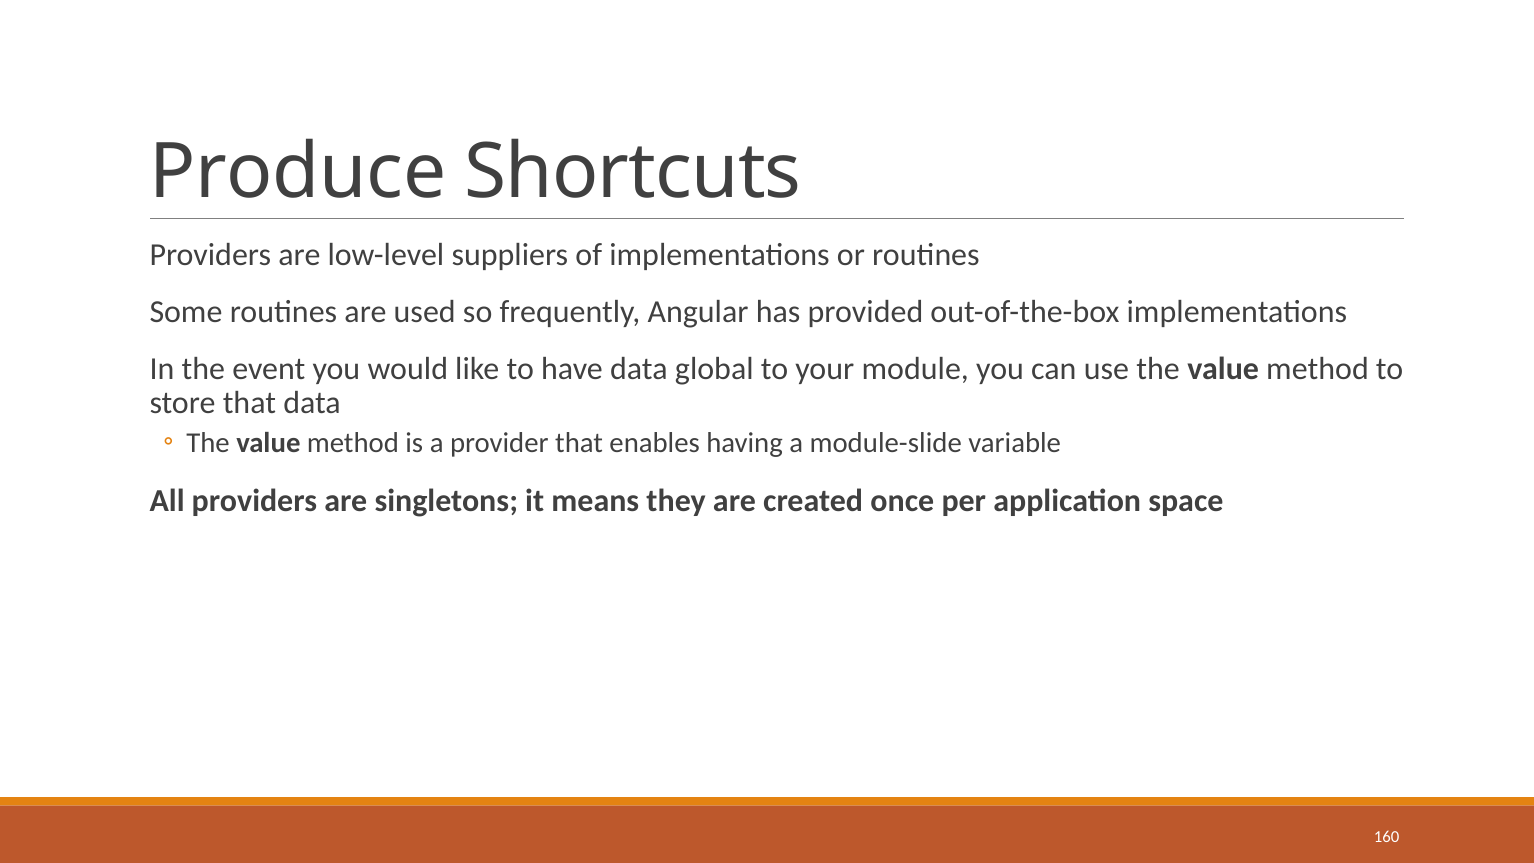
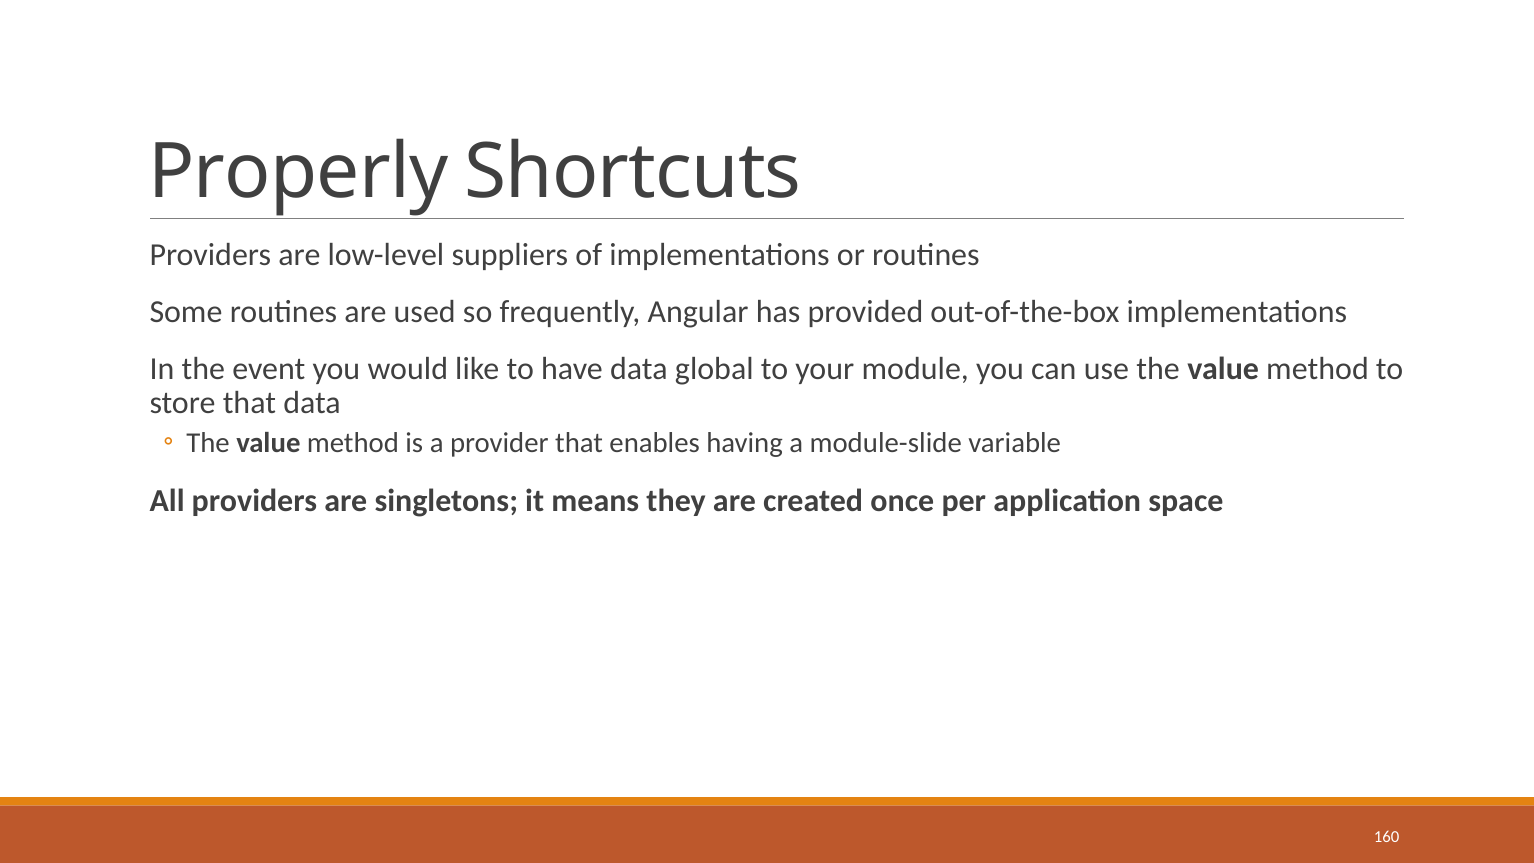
Produce: Produce -> Properly
